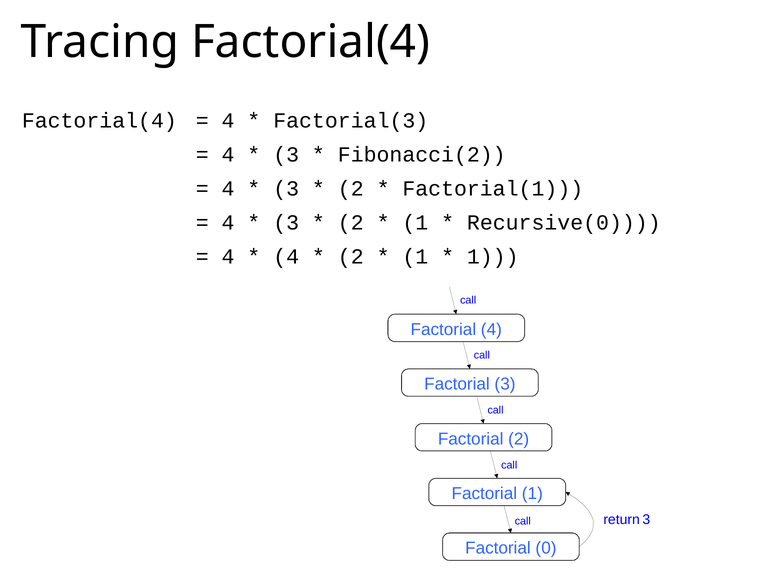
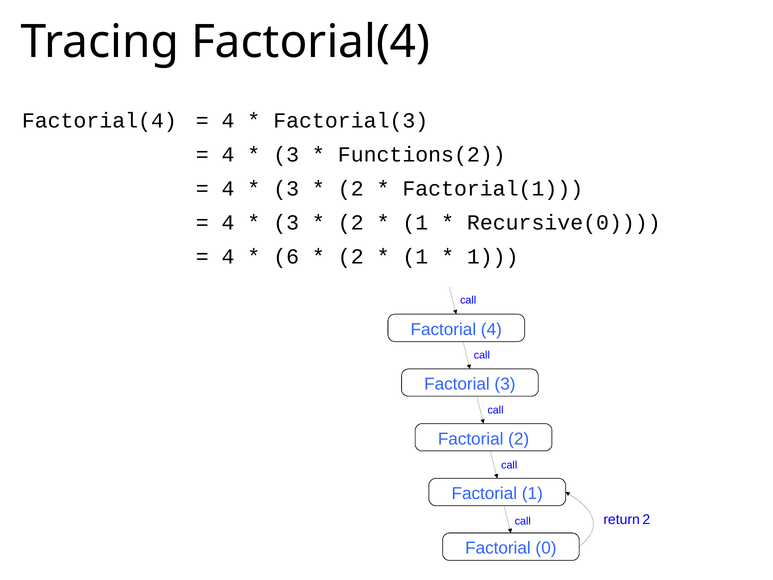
Fibonacci(2: Fibonacci(2 -> Functions(2
4 at (286, 256): 4 -> 6
return 3: 3 -> 2
